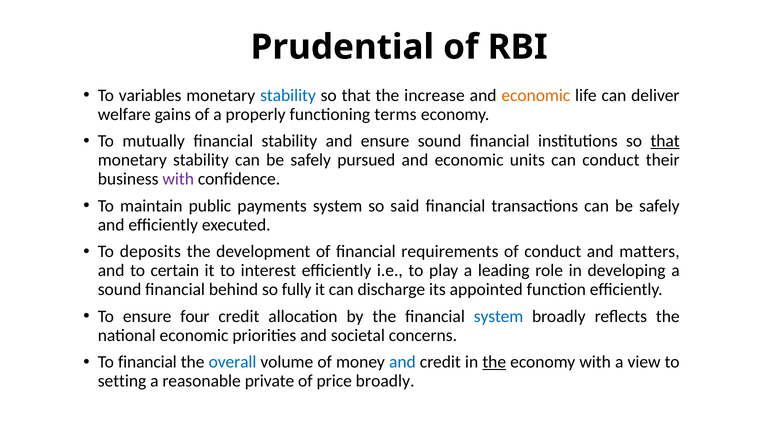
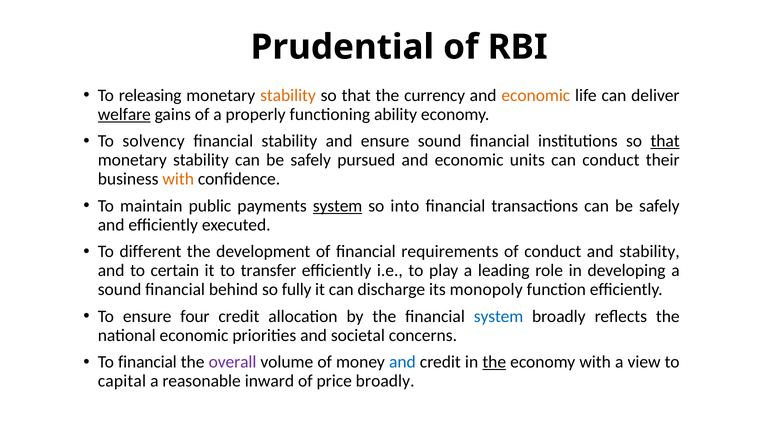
variables: variables -> releasing
stability at (288, 95) colour: blue -> orange
increase: increase -> currency
welfare underline: none -> present
terms: terms -> ability
mutually: mutually -> solvency
with at (178, 179) colour: purple -> orange
system at (338, 206) underline: none -> present
said: said -> into
deposits: deposits -> different
and matters: matters -> stability
interest: interest -> transfer
appointed: appointed -> monopoly
overall colour: blue -> purple
setting: setting -> capital
private: private -> inward
